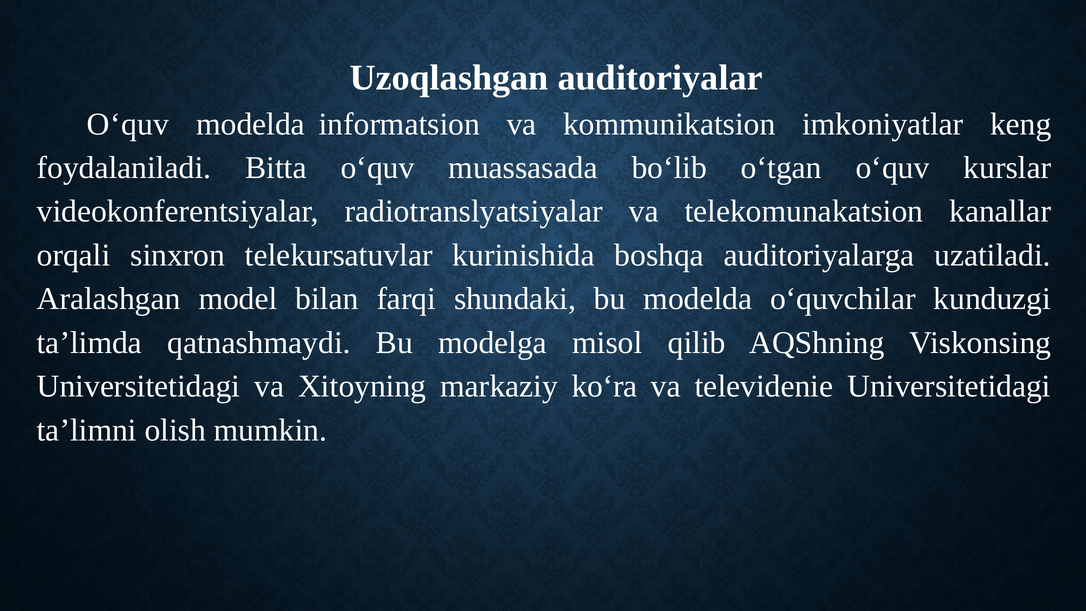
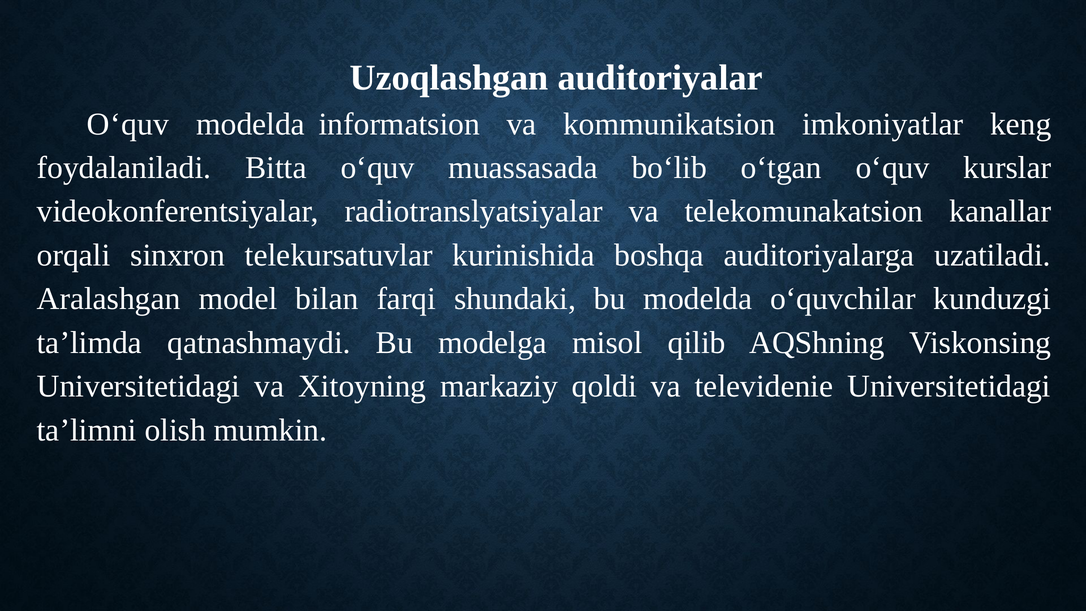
koʻra: koʻra -> qoldi
